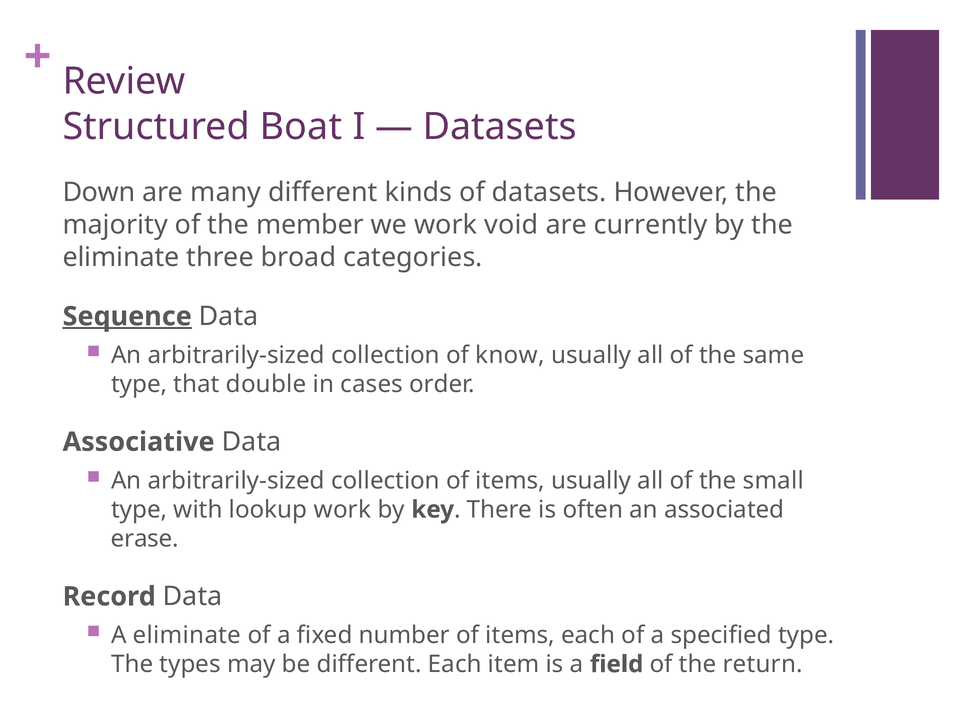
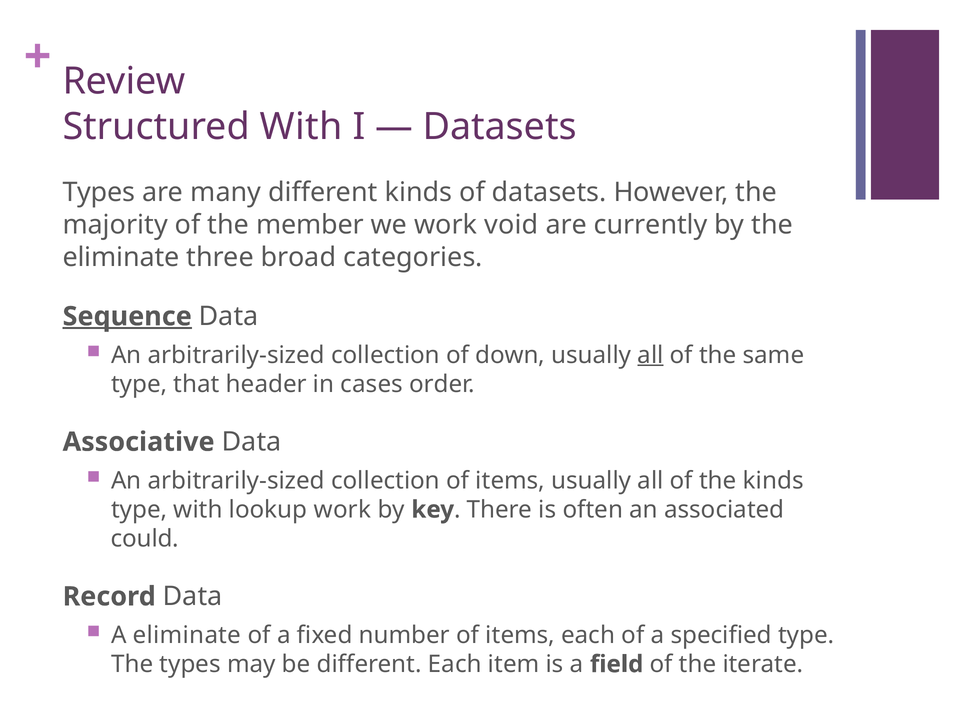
Structured Boat: Boat -> With
Down at (99, 193): Down -> Types
know: know -> down
all at (651, 355) underline: none -> present
double: double -> header
the small: small -> kinds
erase: erase -> could
return: return -> iterate
